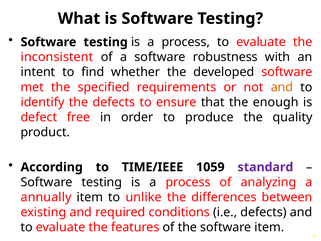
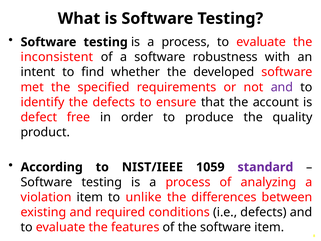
and at (282, 87) colour: orange -> purple
enough: enough -> account
TIME/IEEE: TIME/IEEE -> NIST/IEEE
annually: annually -> violation
